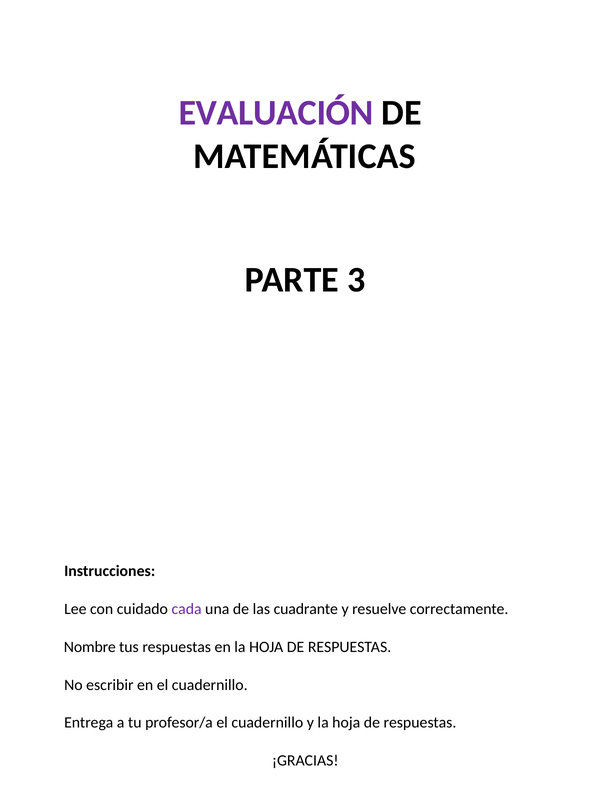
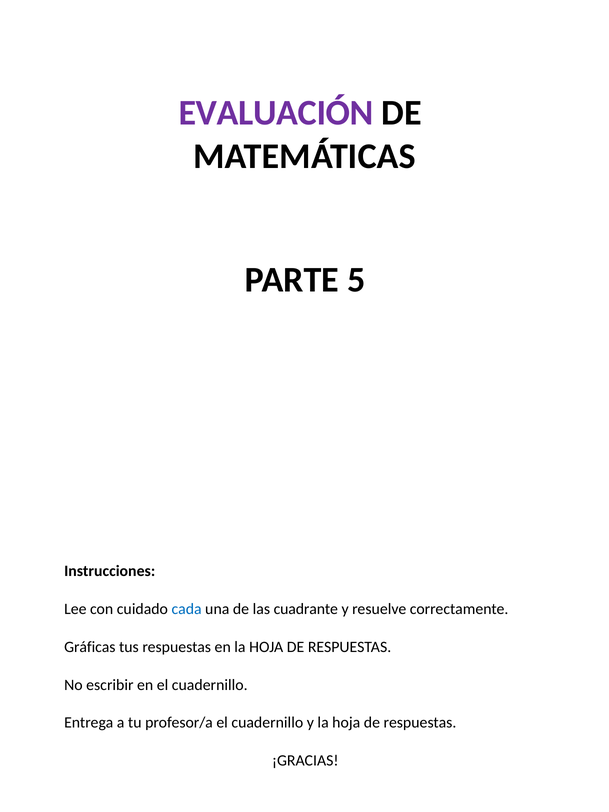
3: 3 -> 5
cada colour: purple -> blue
Nombre: Nombre -> Gráficas
